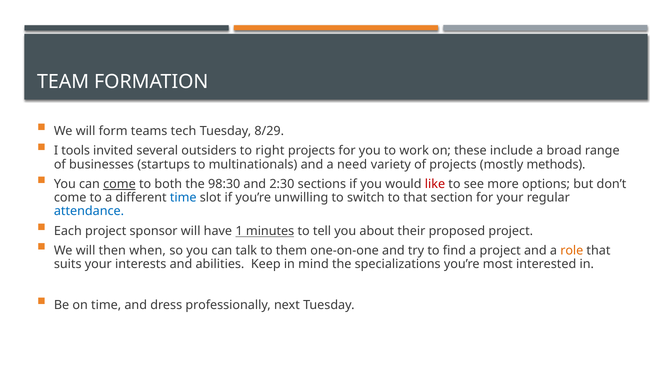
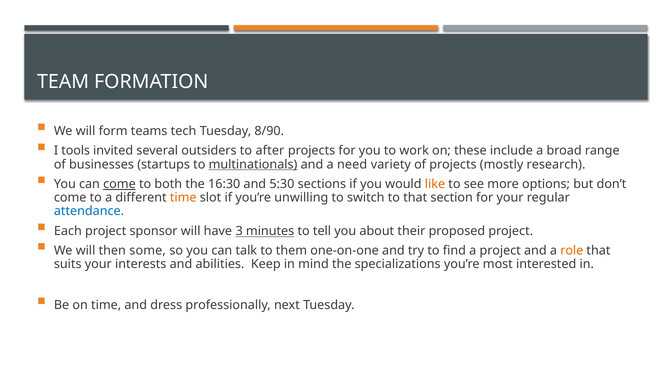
8/29: 8/29 -> 8/90
right: right -> after
multinationals underline: none -> present
methods: methods -> research
98:30: 98:30 -> 16:30
2:30: 2:30 -> 5:30
like colour: red -> orange
time at (183, 198) colour: blue -> orange
1: 1 -> 3
when: when -> some
